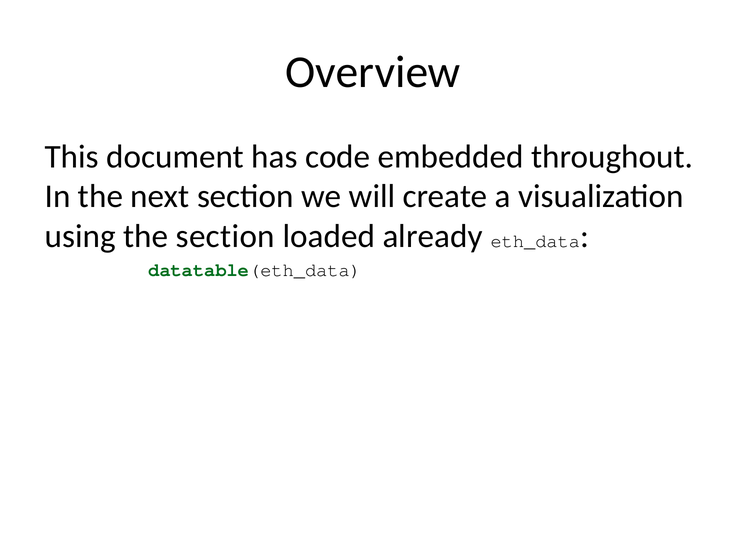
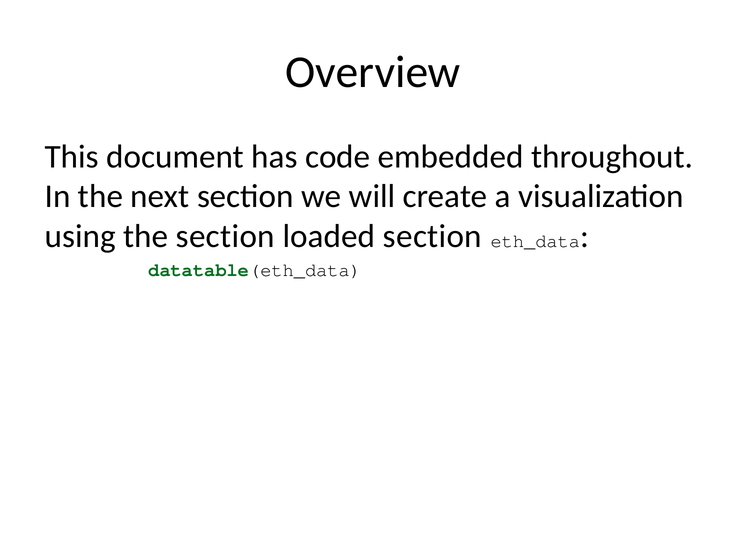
loaded already: already -> section
